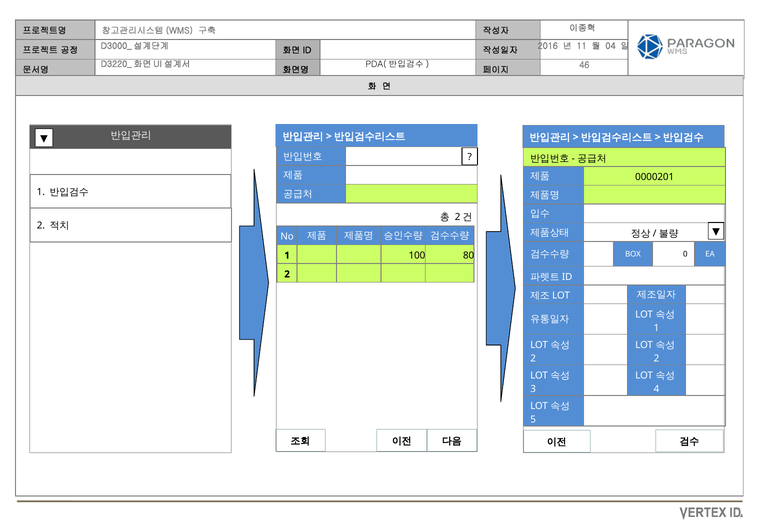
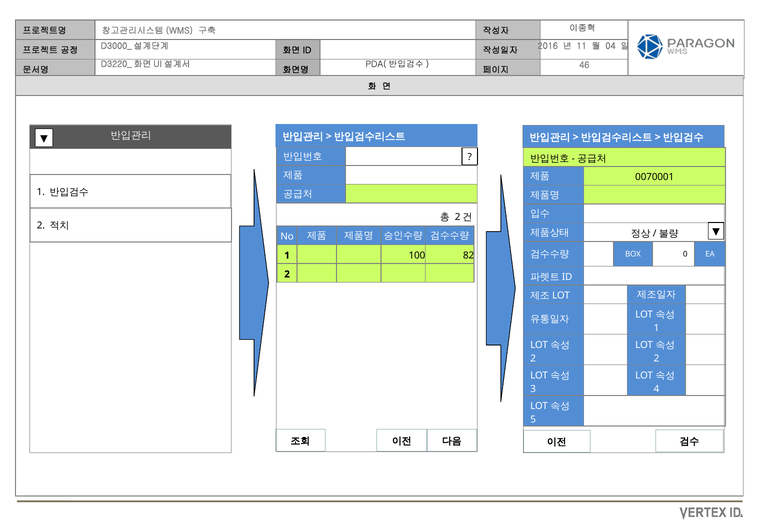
0000201: 0000201 -> 0070001
80: 80 -> 82
